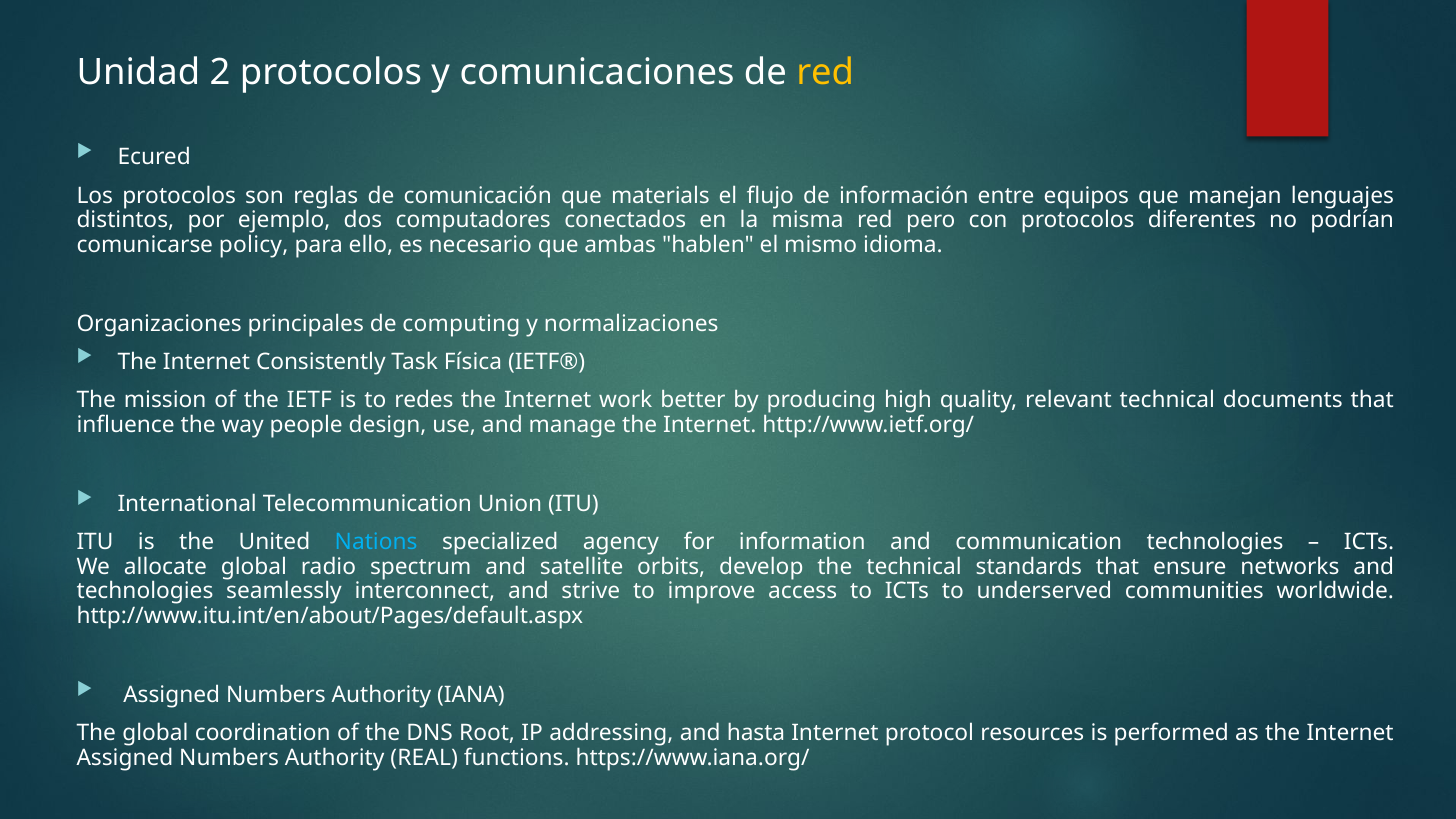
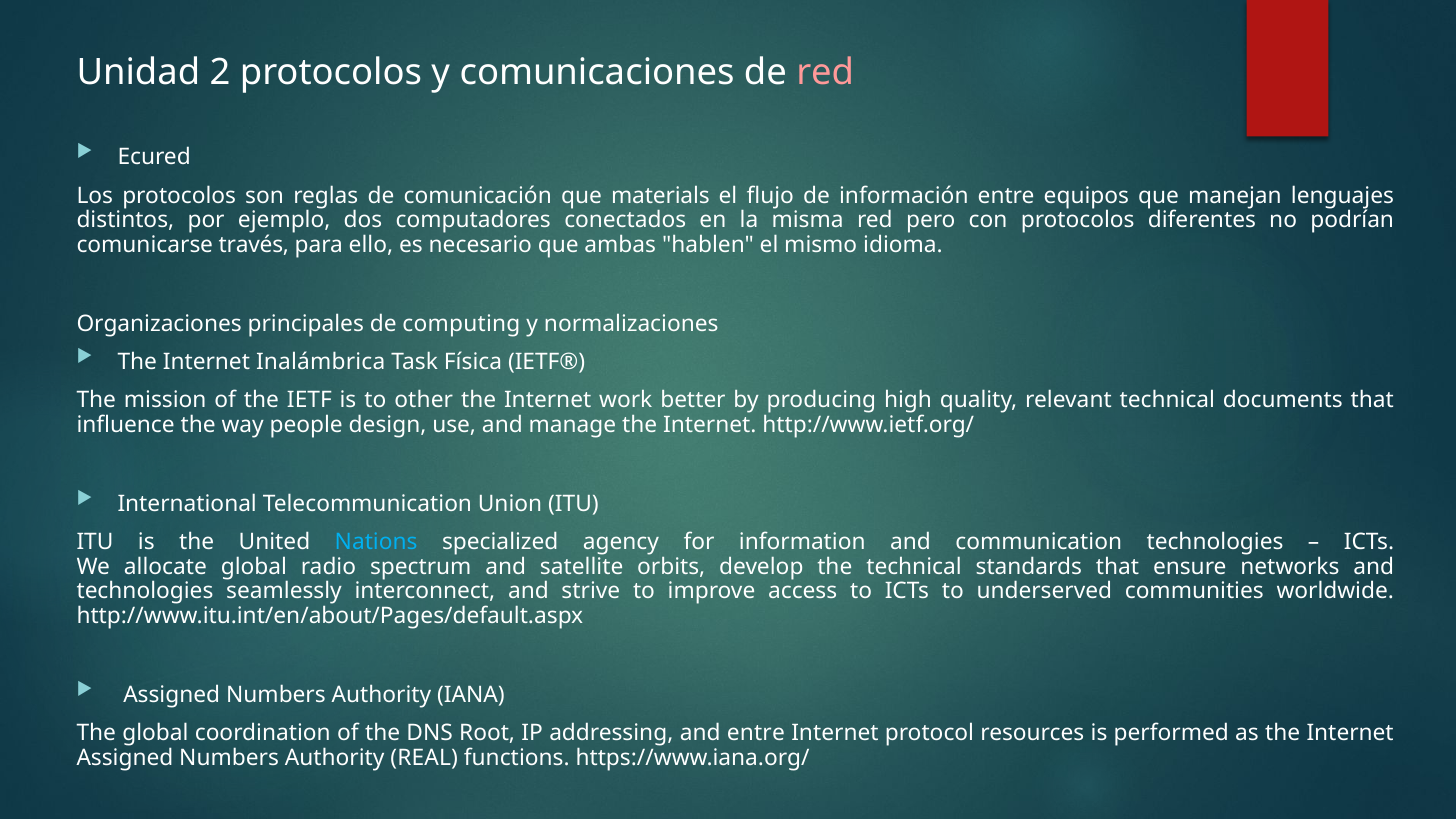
red at (825, 73) colour: yellow -> pink
policy: policy -> través
Consistently: Consistently -> Inalámbrica
redes: redes -> other
and hasta: hasta -> entre
